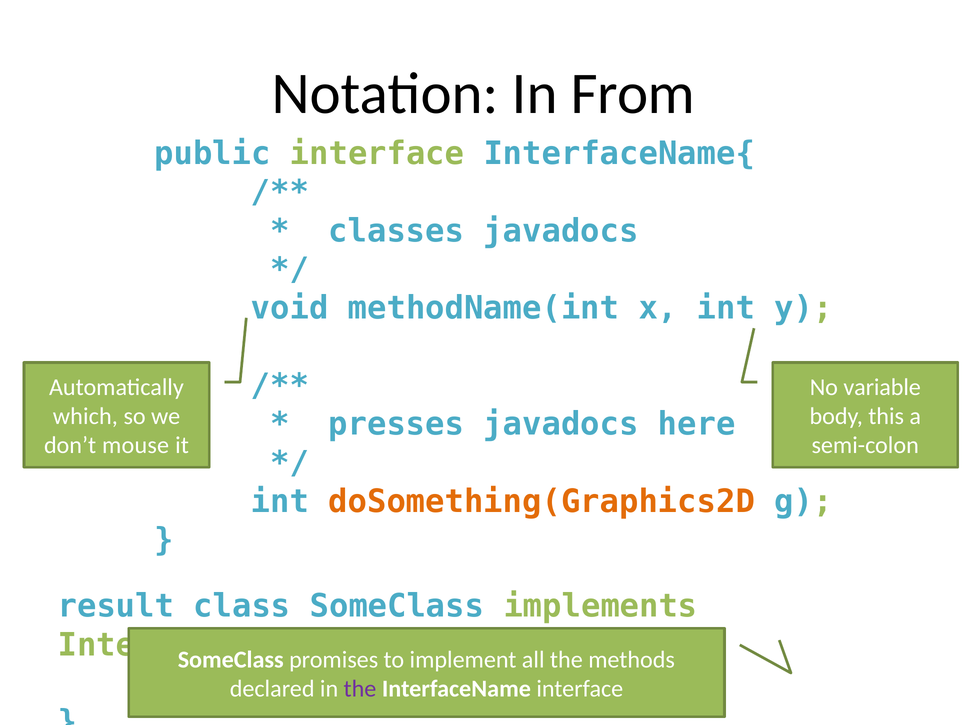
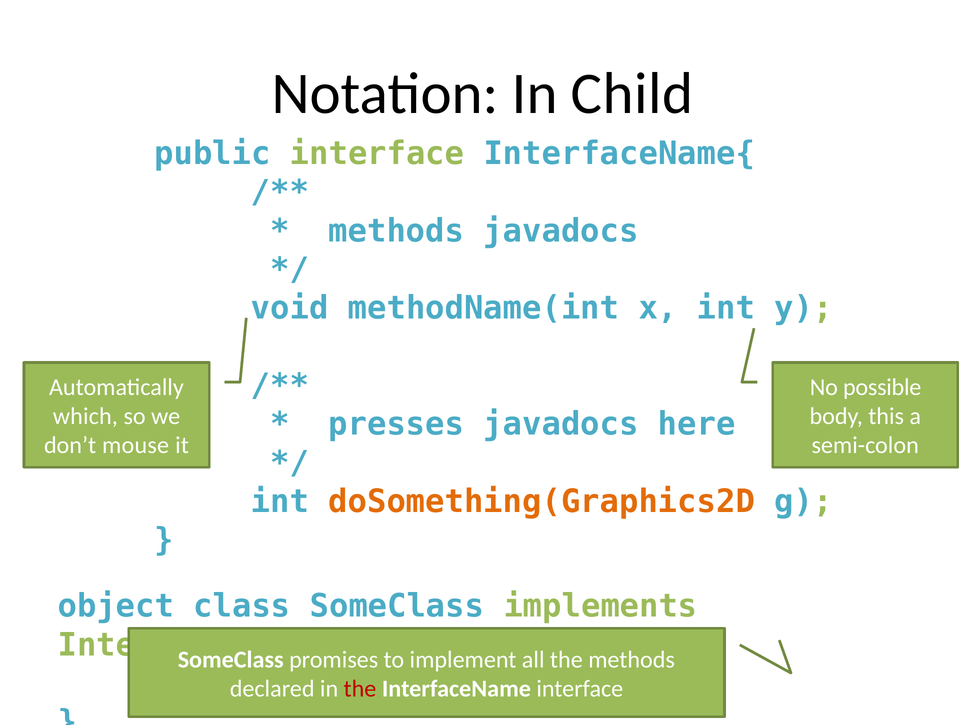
From: From -> Child
classes at (396, 231): classes -> methods
variable: variable -> possible
result: result -> object
the at (360, 688) colour: purple -> red
